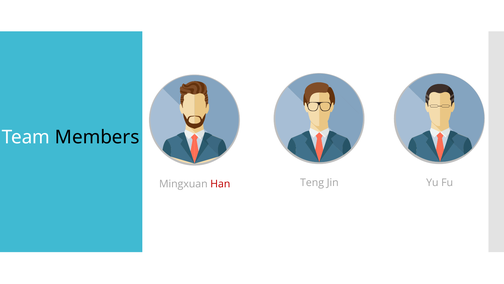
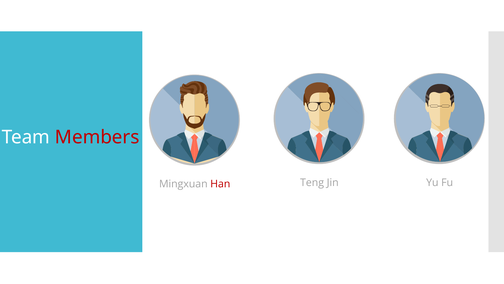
Members colour: black -> red
